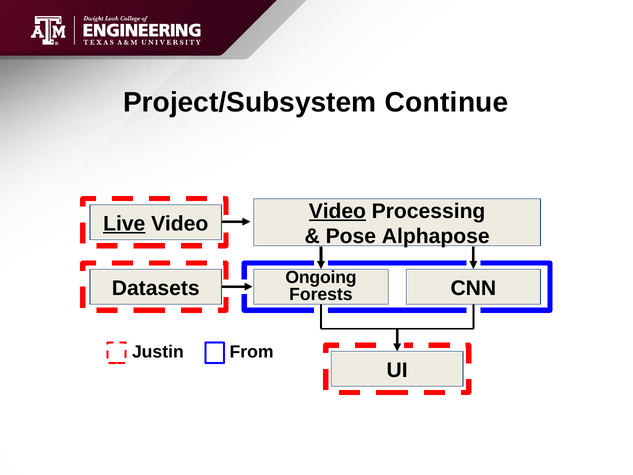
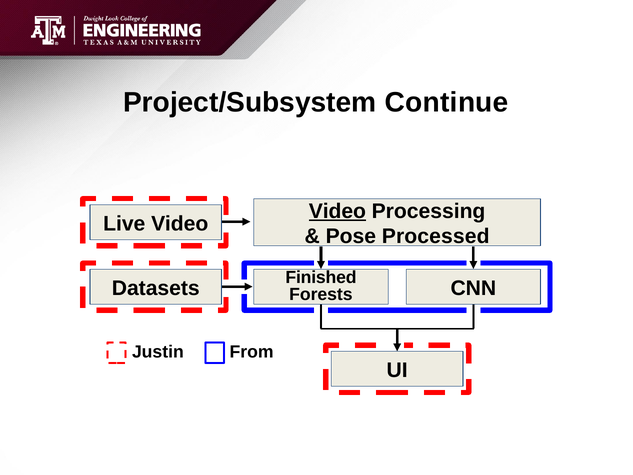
Live underline: present -> none
Alphapose: Alphapose -> Processed
Ongoing: Ongoing -> Finished
